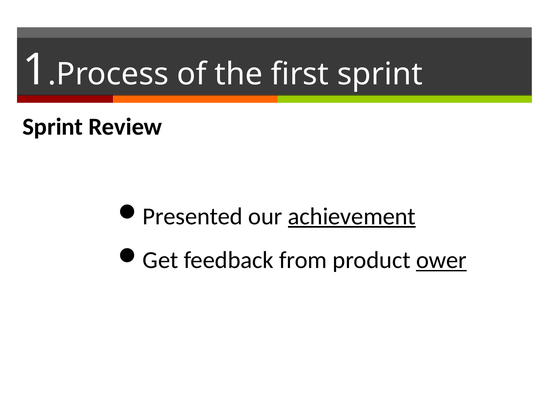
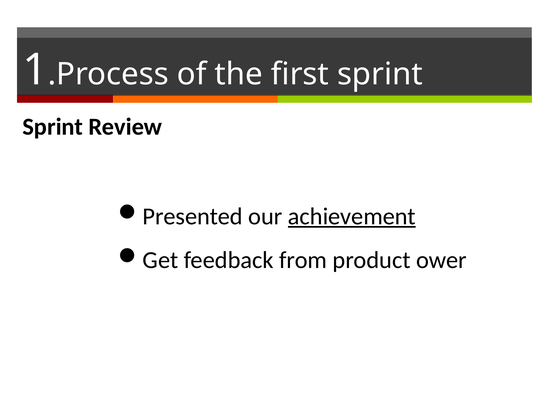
ower underline: present -> none
